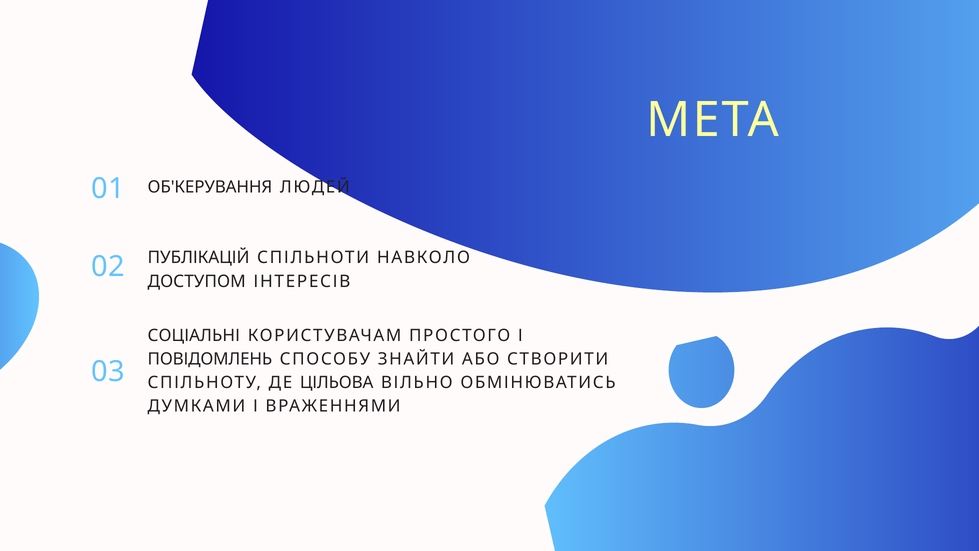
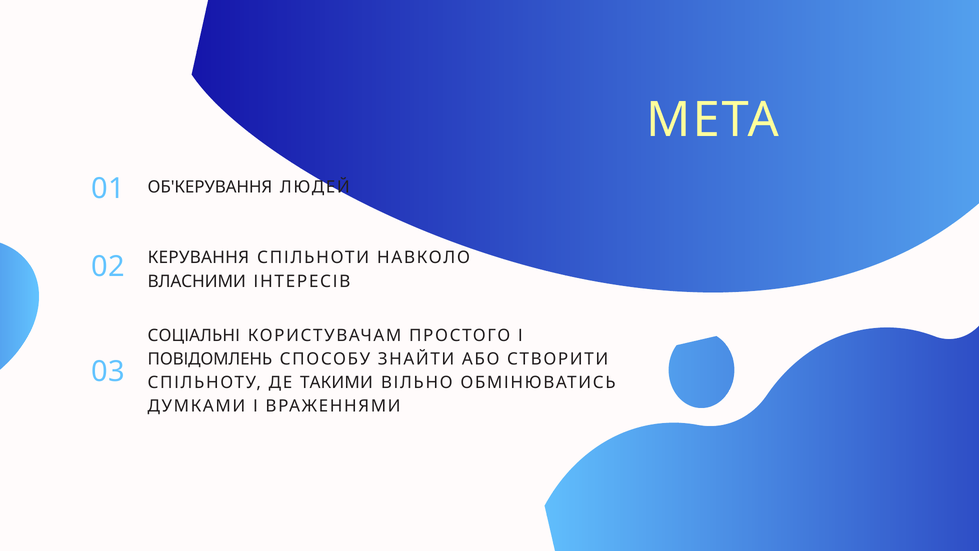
ПУБЛІКАЦІЙ: ПУБЛІКАЦІЙ -> КЕРУВАННЯ
ДОСТУПОМ: ДОСТУПОМ -> ВЛАСНИМИ
ЦІЛЬОВА: ЦІЛЬОВА -> ТАКИМИ
